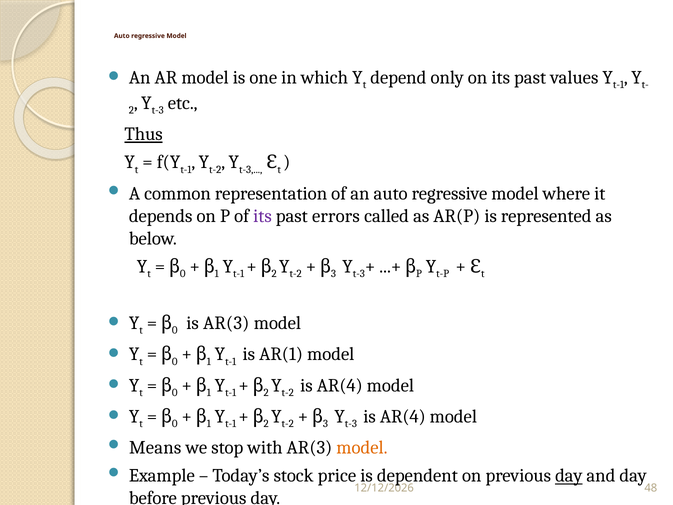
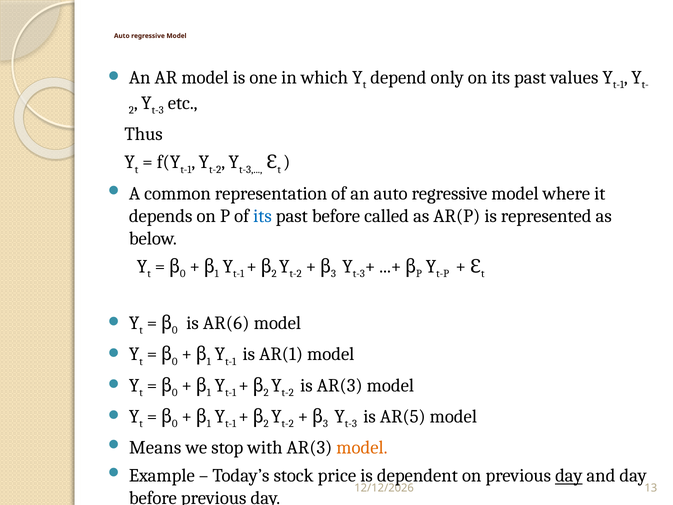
Thus underline: present -> none
its at (262, 216) colour: purple -> blue
past errors: errors -> before
is AR(3: AR(3 -> AR(6
AR(4 at (340, 385): AR(4 -> AR(3
AR(4 at (403, 416): AR(4 -> AR(5
48: 48 -> 13
